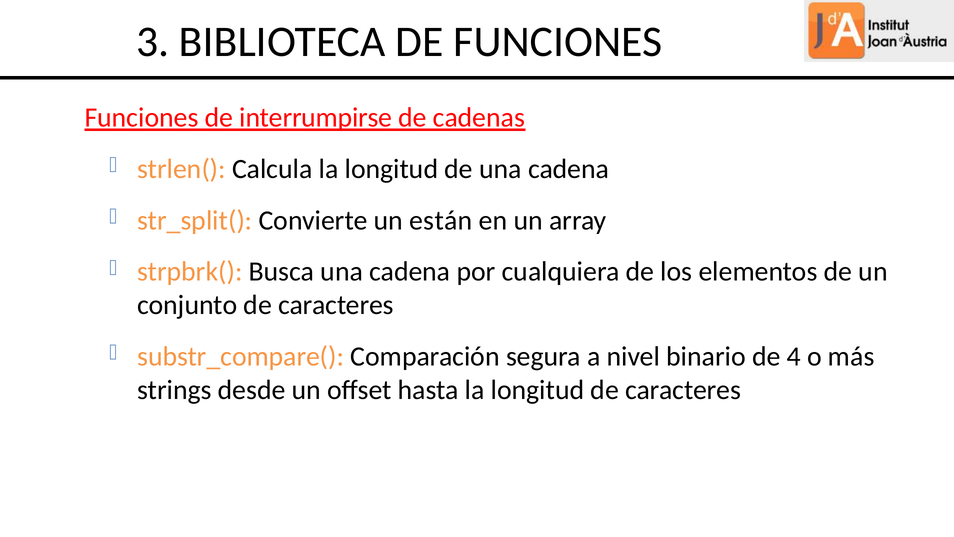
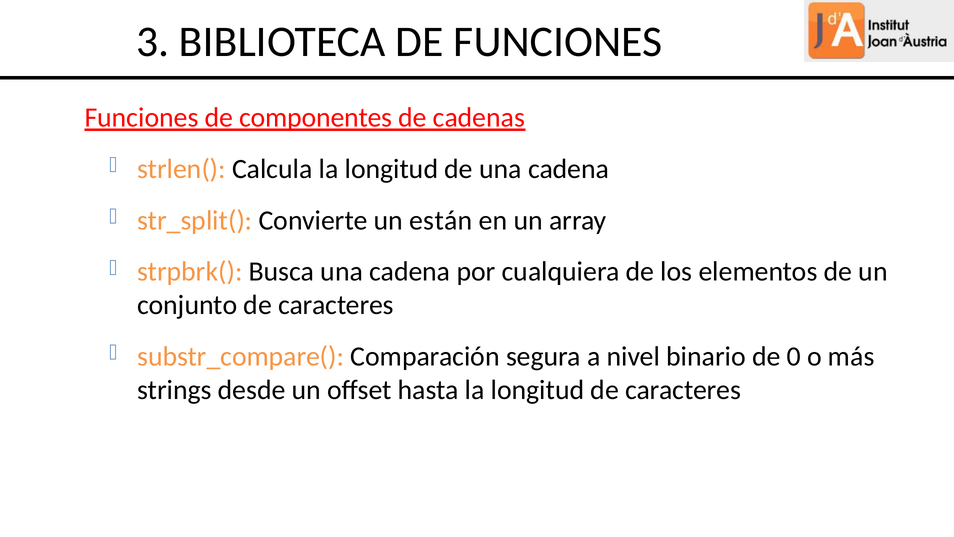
interrumpirse: interrumpirse -> componentes
4: 4 -> 0
